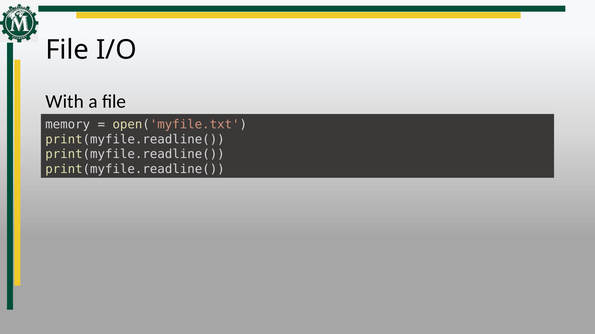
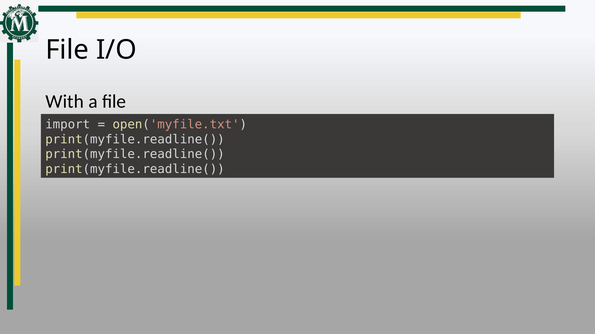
memory: memory -> import
